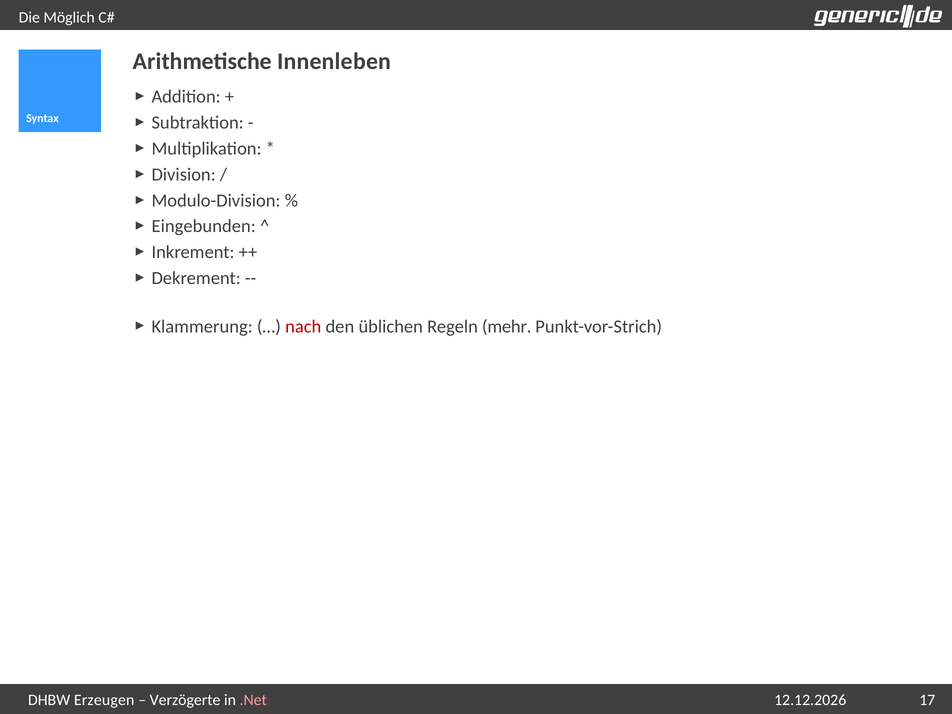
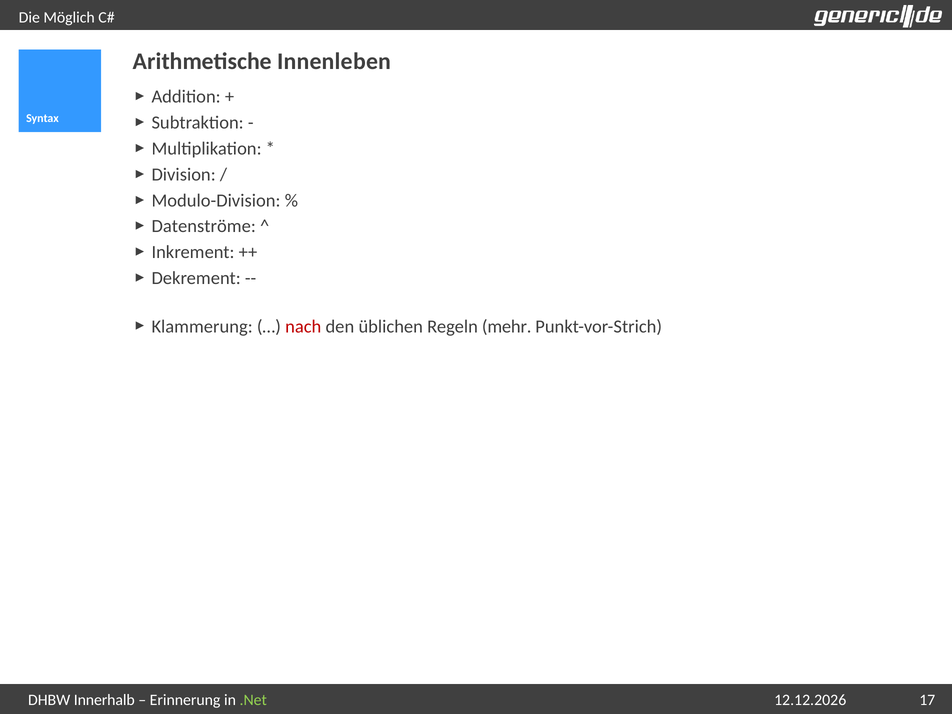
Eingebunden: Eingebunden -> Datenströme
Erzeugen: Erzeugen -> Innerhalb
Verzögerte: Verzögerte -> Erinnerung
.Net colour: pink -> light green
